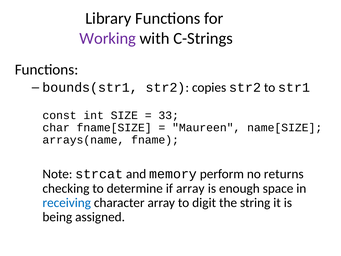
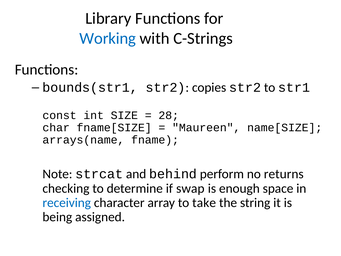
Working colour: purple -> blue
33: 33 -> 28
memory: memory -> behind
if array: array -> swap
digit: digit -> take
